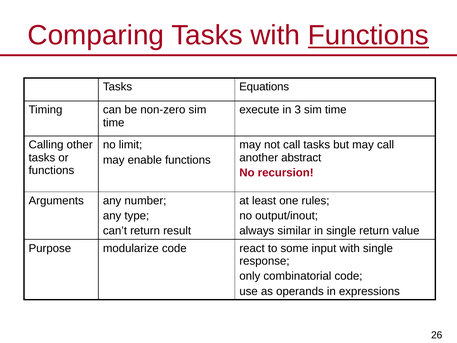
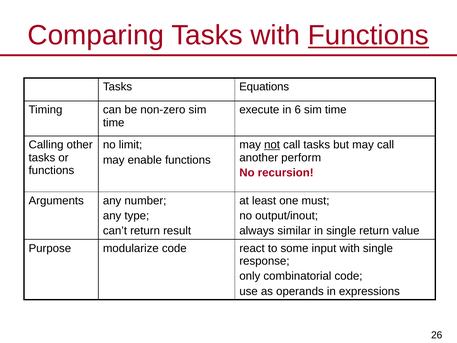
3: 3 -> 6
not underline: none -> present
abstract: abstract -> perform
rules: rules -> must
